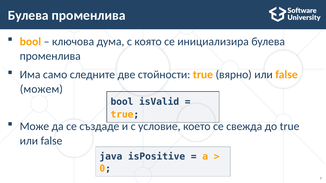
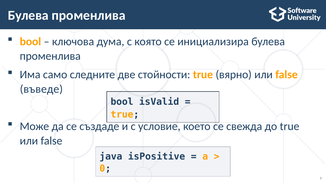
можем: можем -> въведе
